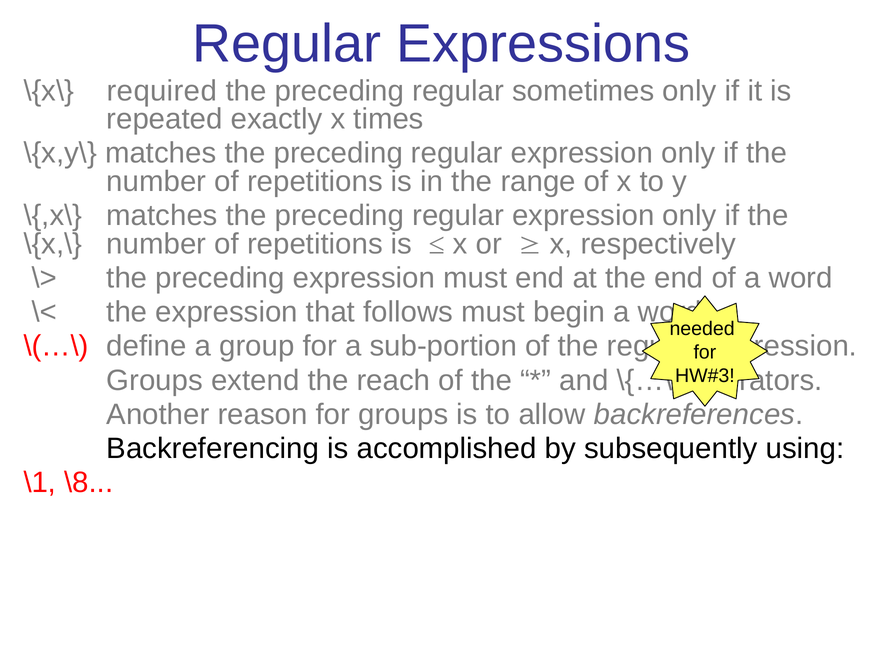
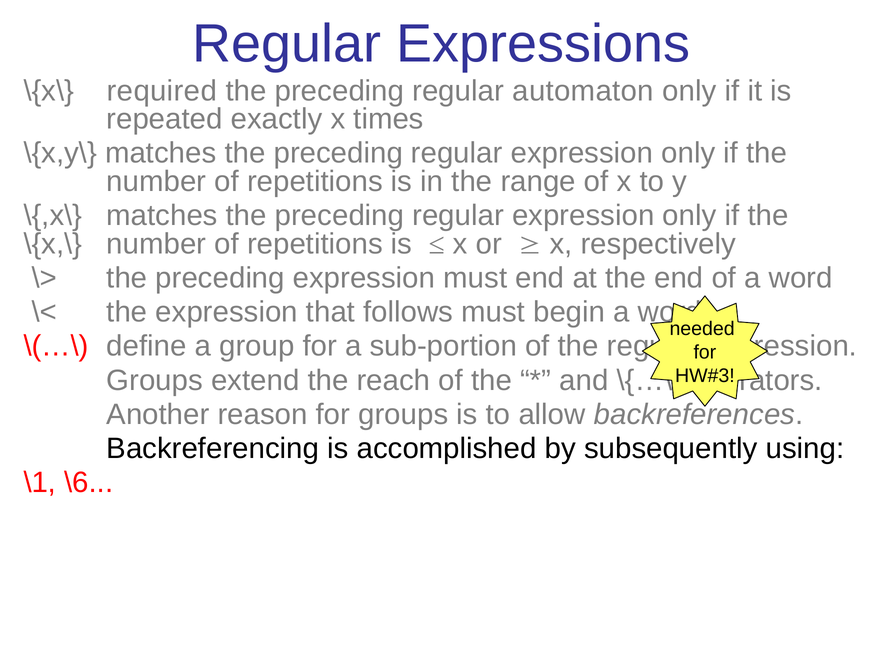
sometimes: sometimes -> automaton
\8: \8 -> \6
